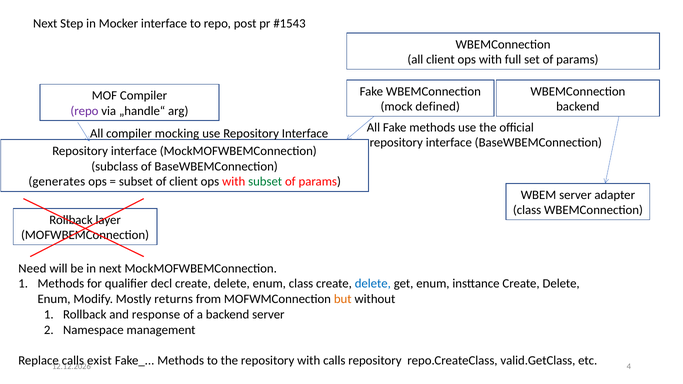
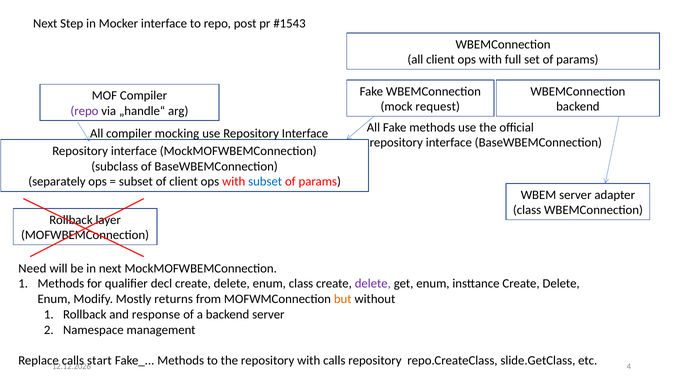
defined: defined -> request
generates: generates -> separately
subset at (265, 182) colour: green -> blue
delete at (373, 284) colour: blue -> purple
exist: exist -> start
valid.GetClass: valid.GetClass -> slide.GetClass
